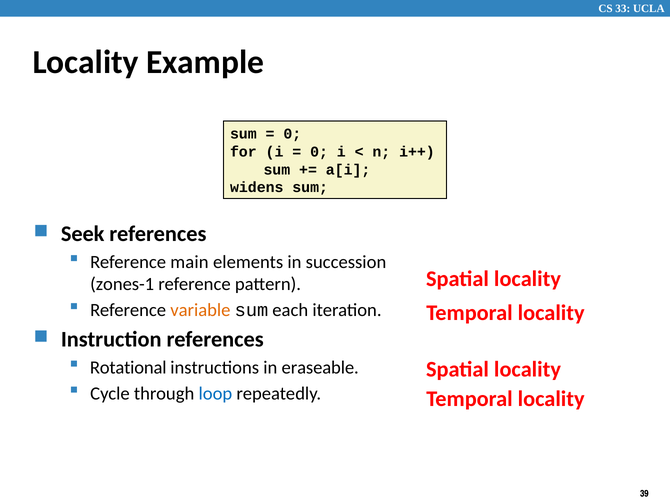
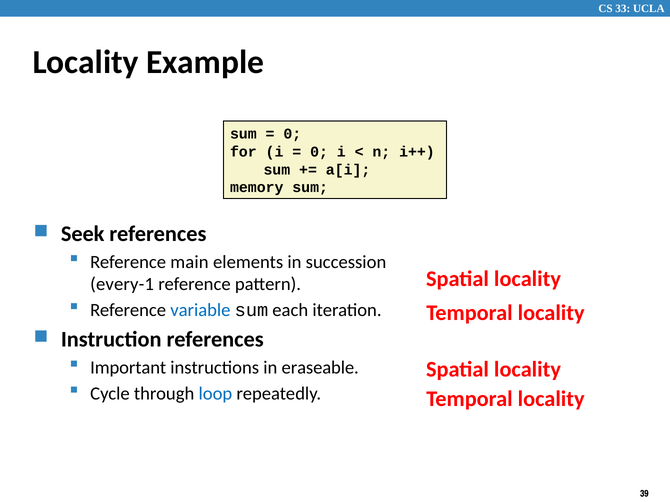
widens: widens -> memory
zones-1: zones-1 -> every-1
variable colour: orange -> blue
Rotational: Rotational -> Important
